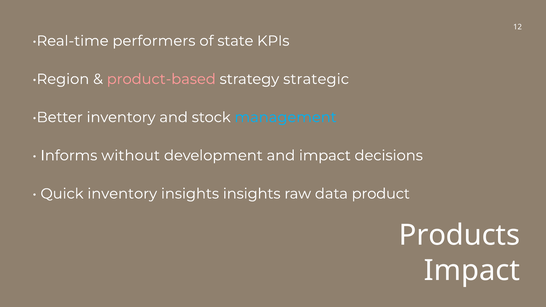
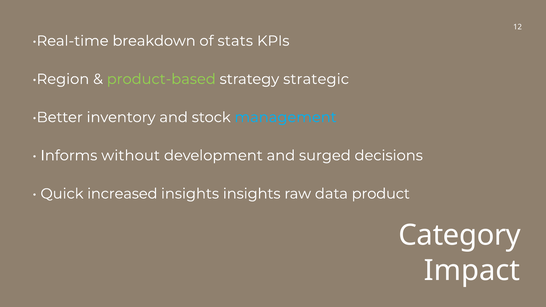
performers: performers -> breakdown
state: state -> stats
product-based colour: pink -> light green
and impact: impact -> surged
Quick inventory: inventory -> increased
Products: Products -> Category
